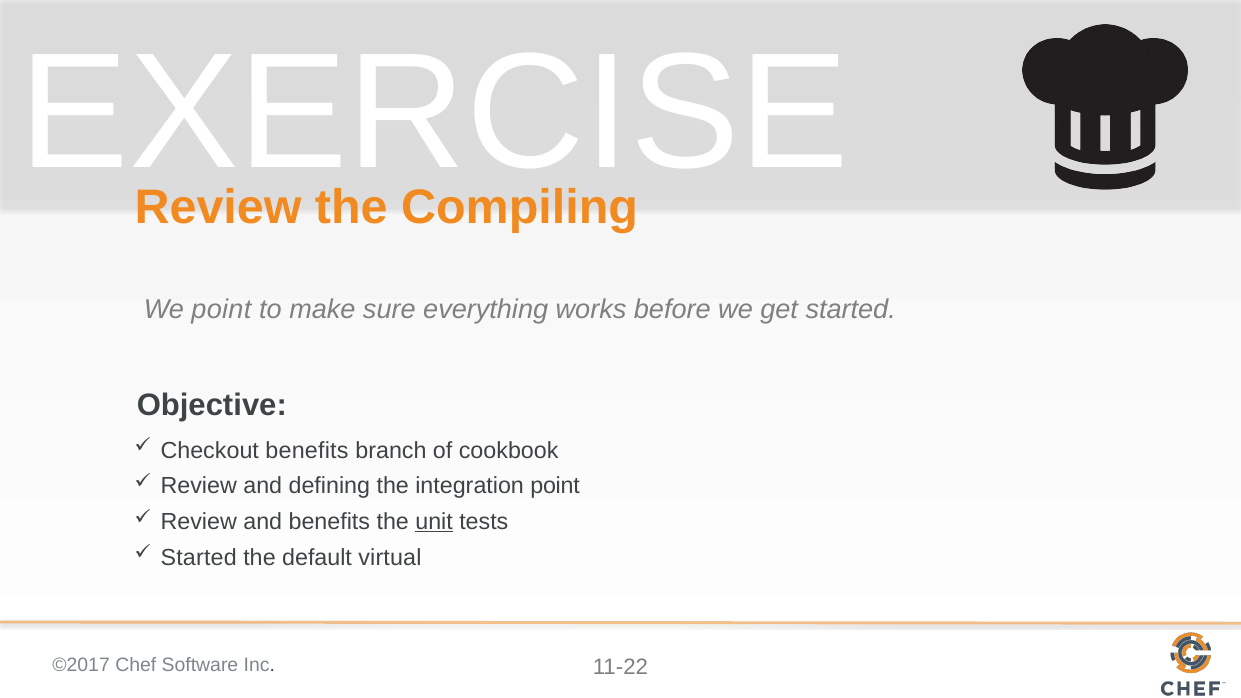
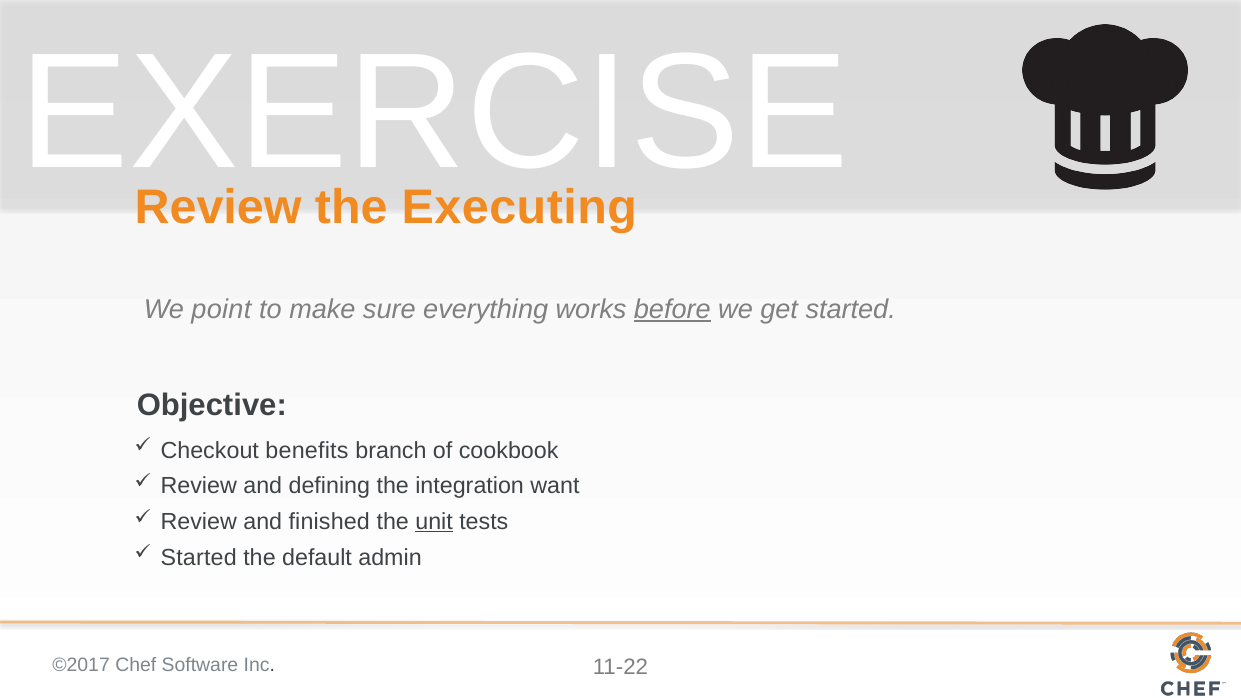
Compiling: Compiling -> Executing
before underline: none -> present
integration point: point -> want
and benefits: benefits -> finished
virtual: virtual -> admin
